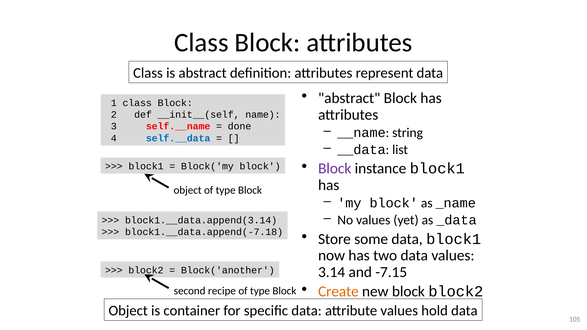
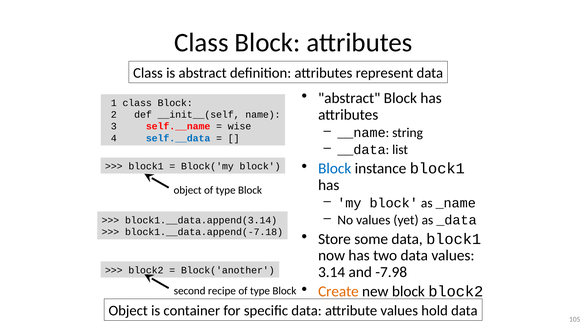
done: done -> wise
Block at (335, 169) colour: purple -> blue
-7.15: -7.15 -> -7.98
